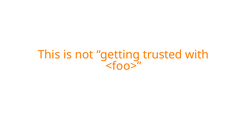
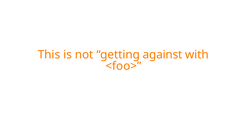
trusted: trusted -> against
